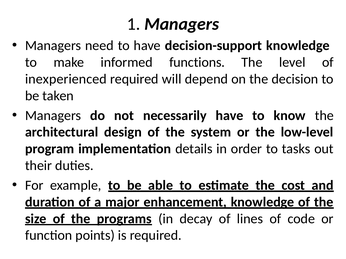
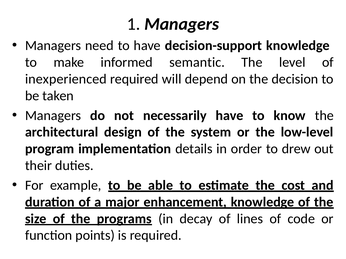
functions: functions -> semantic
tasks: tasks -> drew
